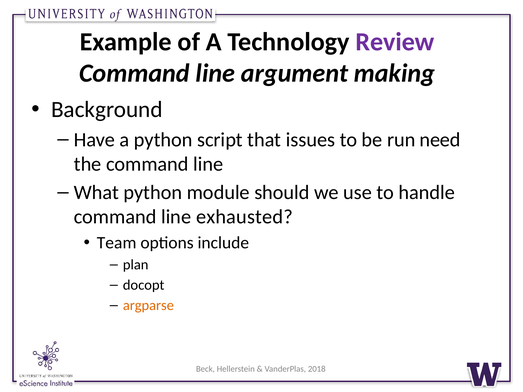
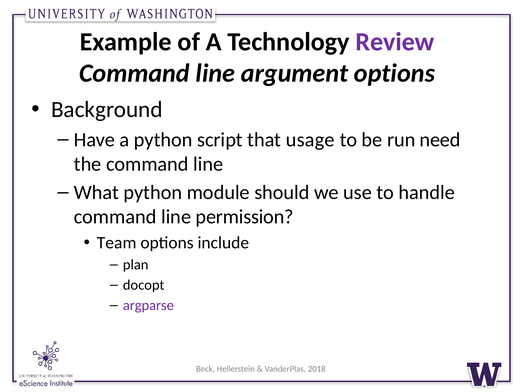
argument making: making -> options
issues: issues -> usage
exhausted: exhausted -> permission
argparse colour: orange -> purple
